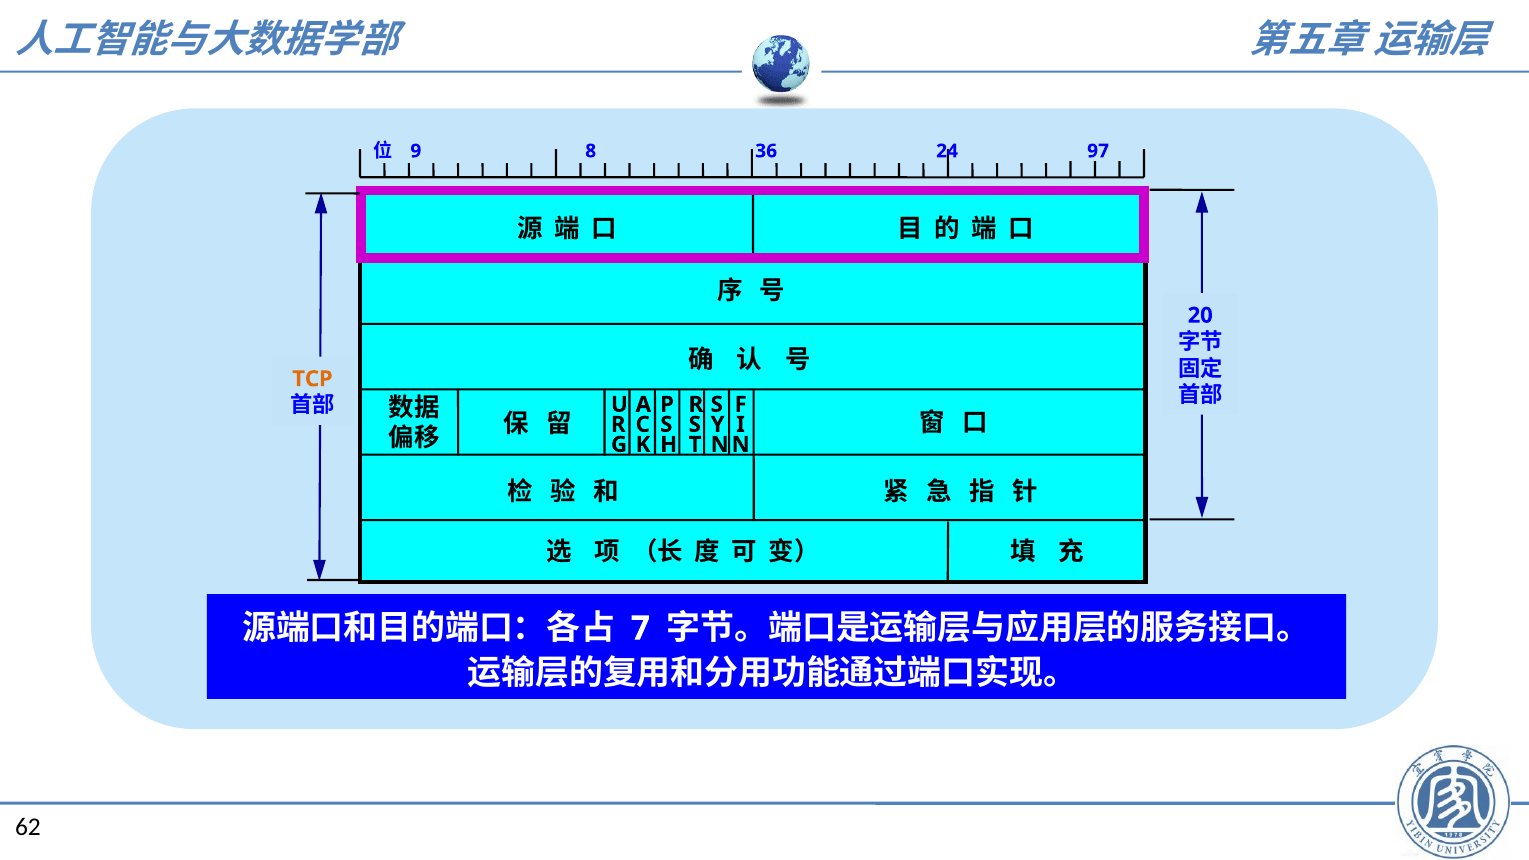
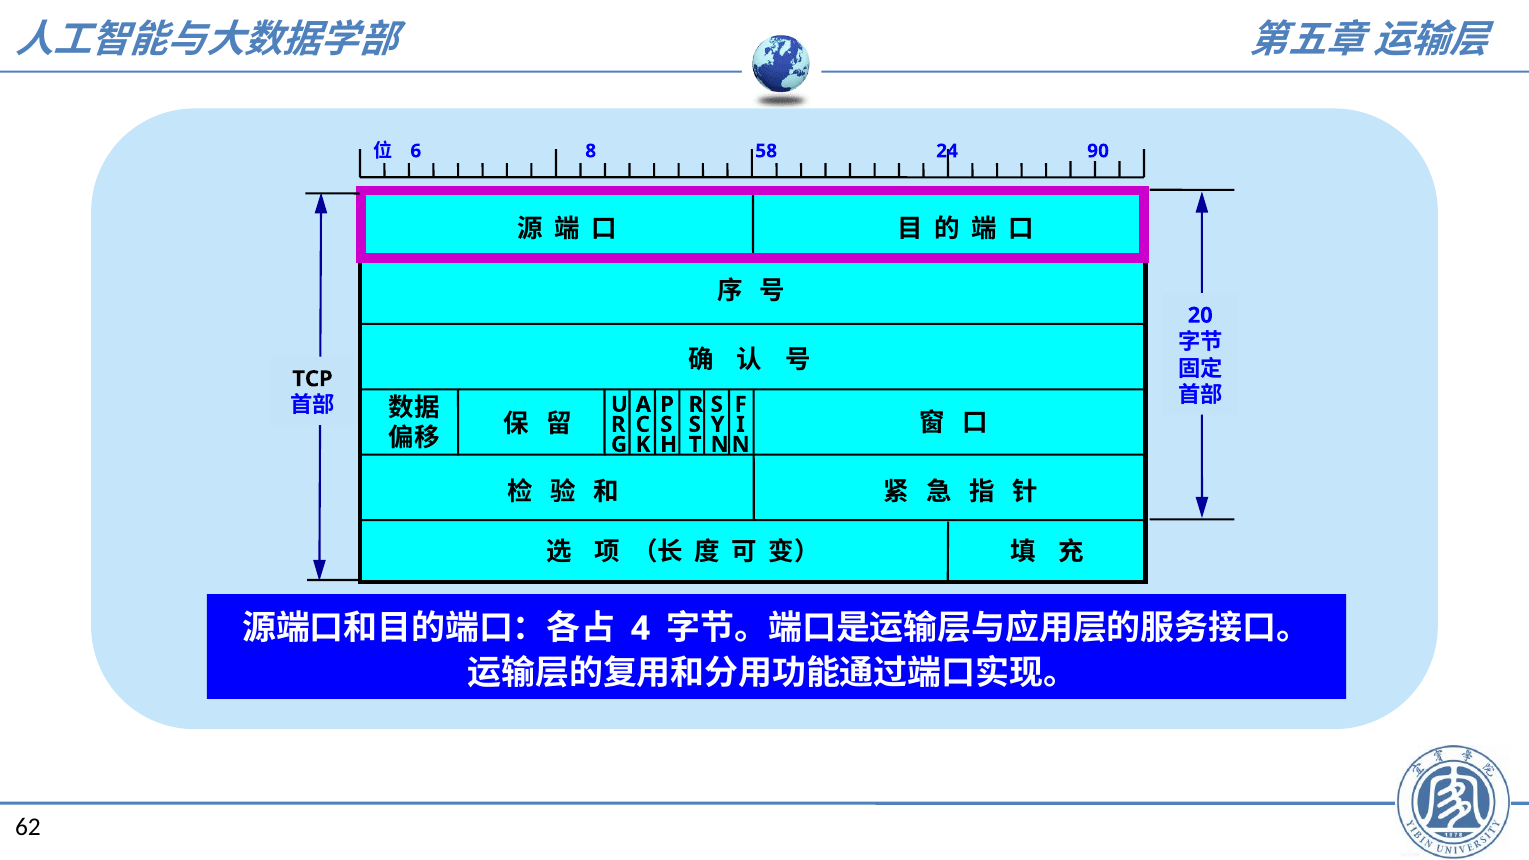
9: 9 -> 6
36: 36 -> 58
97: 97 -> 90
TCP colour: orange -> black
7: 7 -> 4
